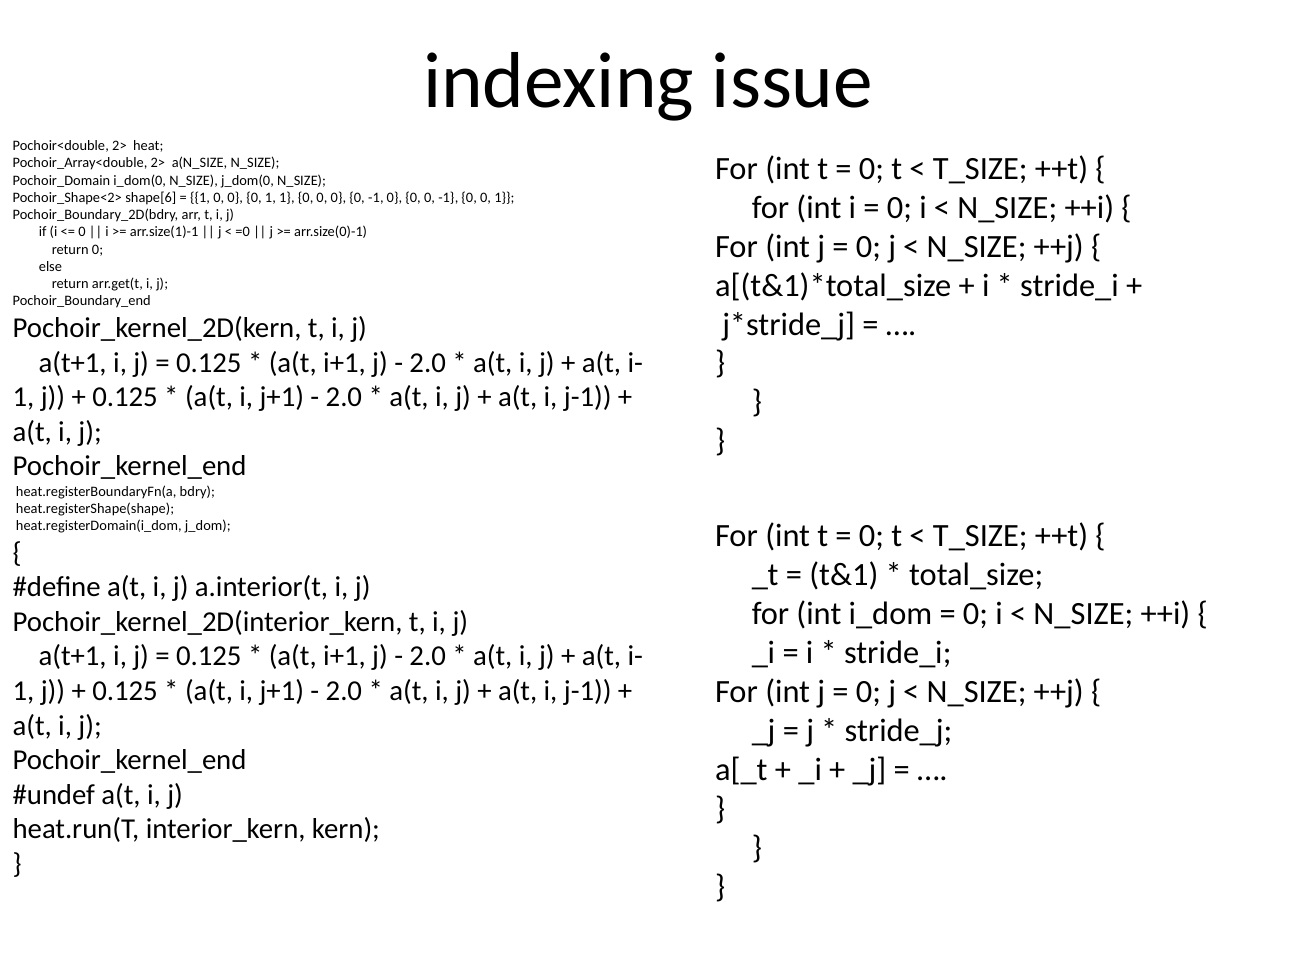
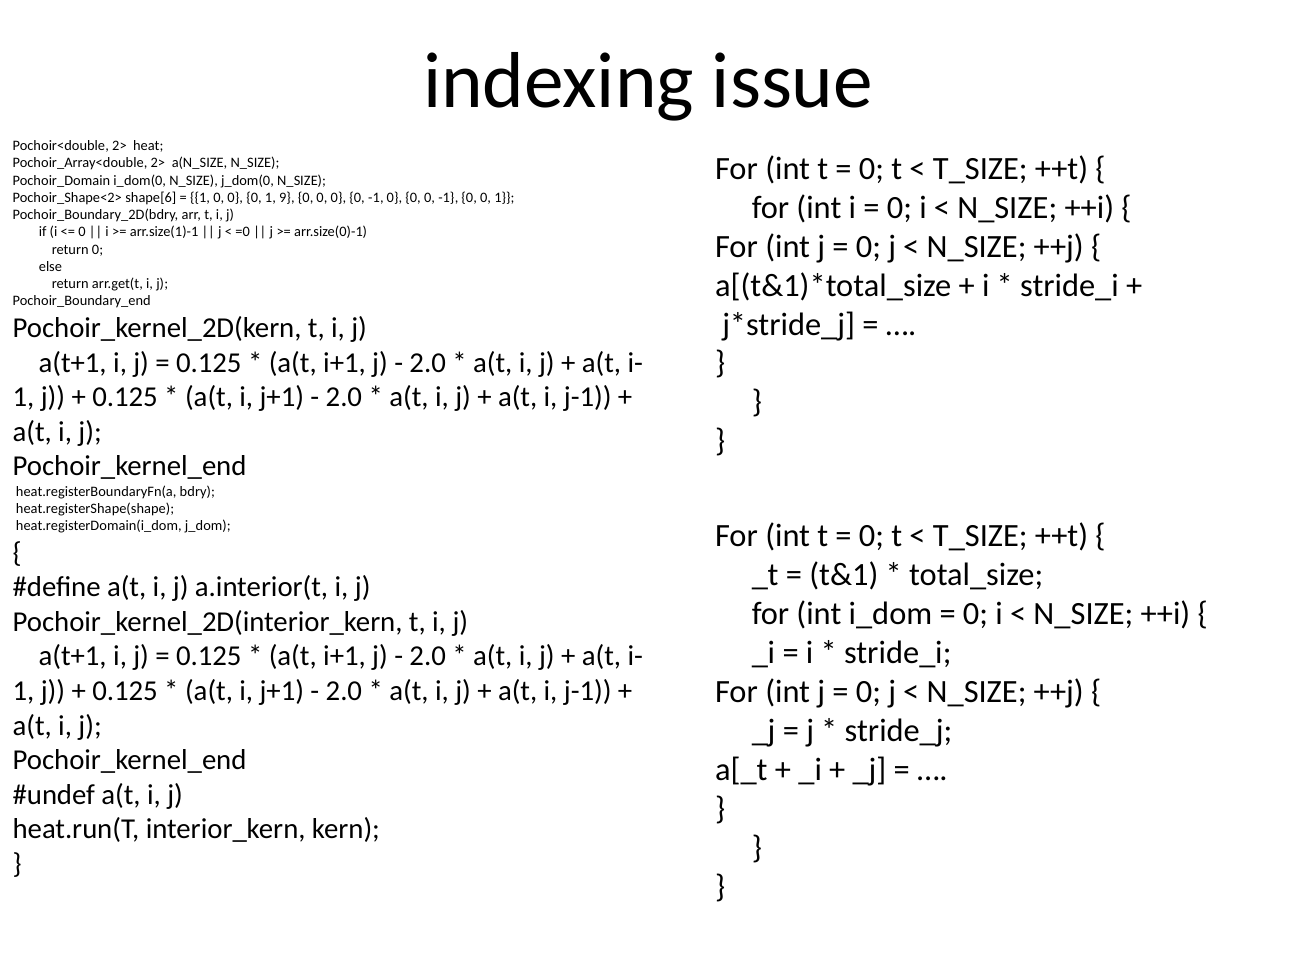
1 1: 1 -> 9
